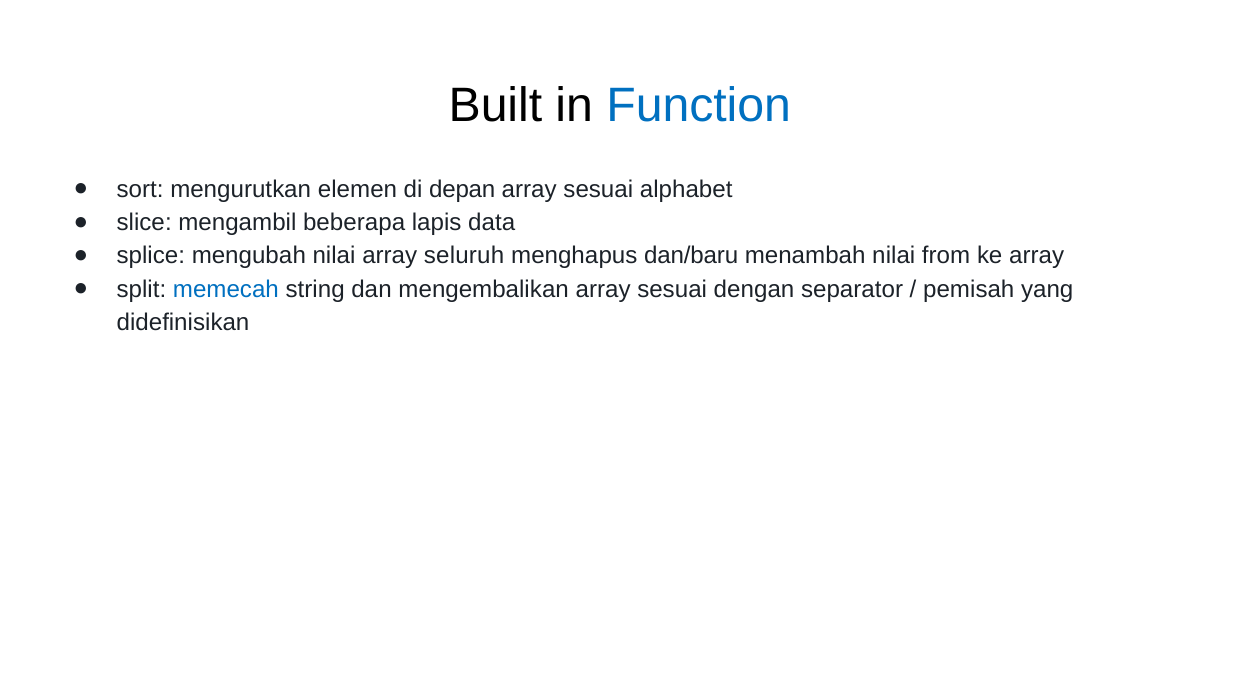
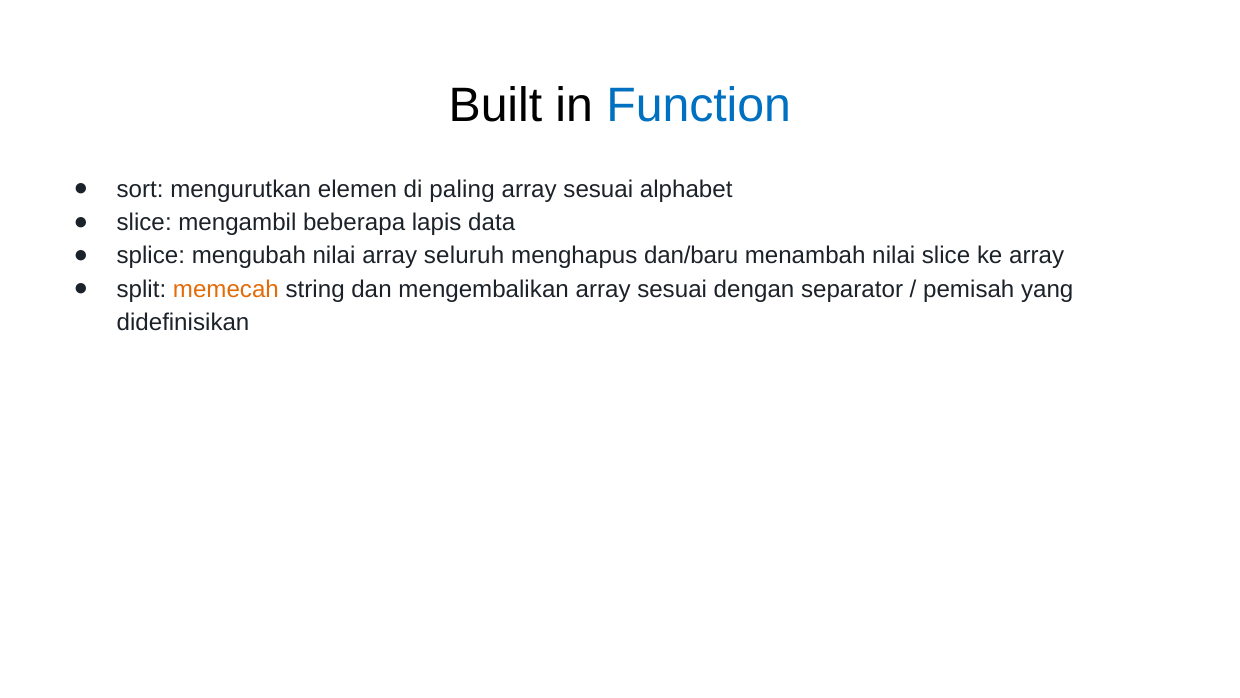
depan: depan -> paling
nilai from: from -> slice
memecah colour: blue -> orange
